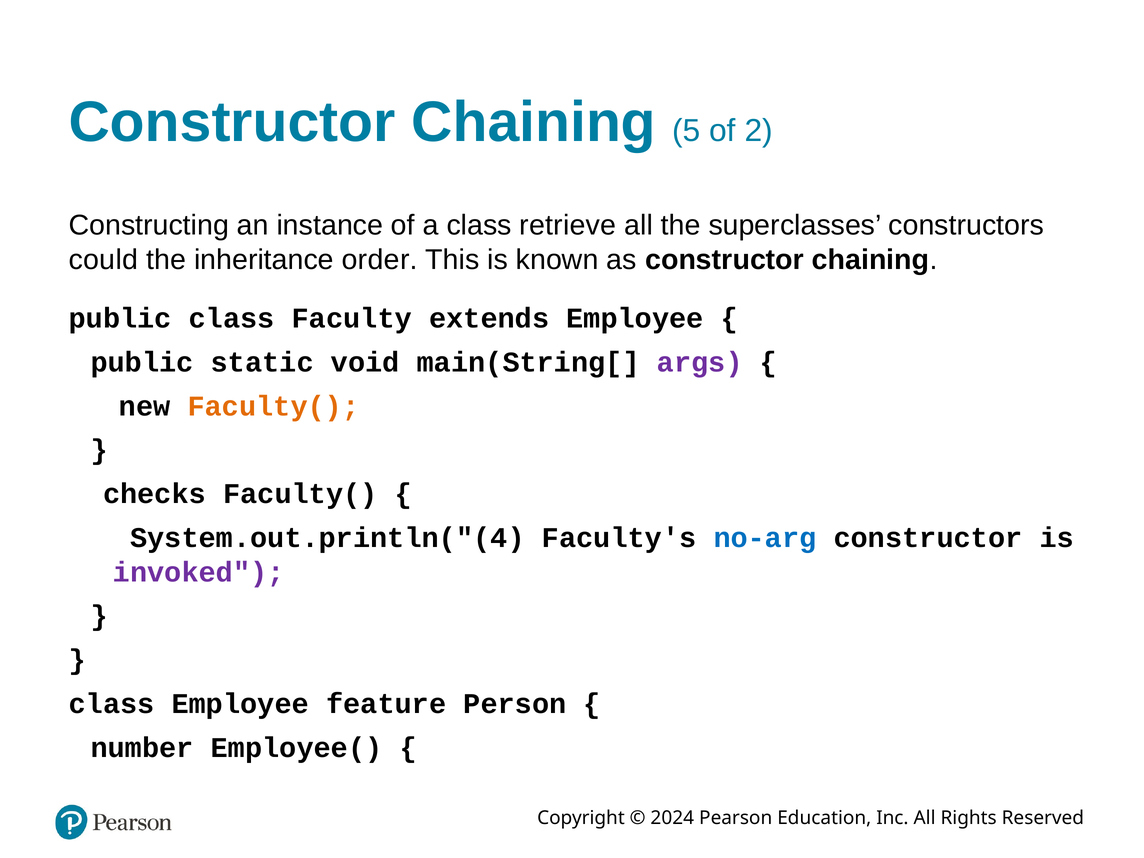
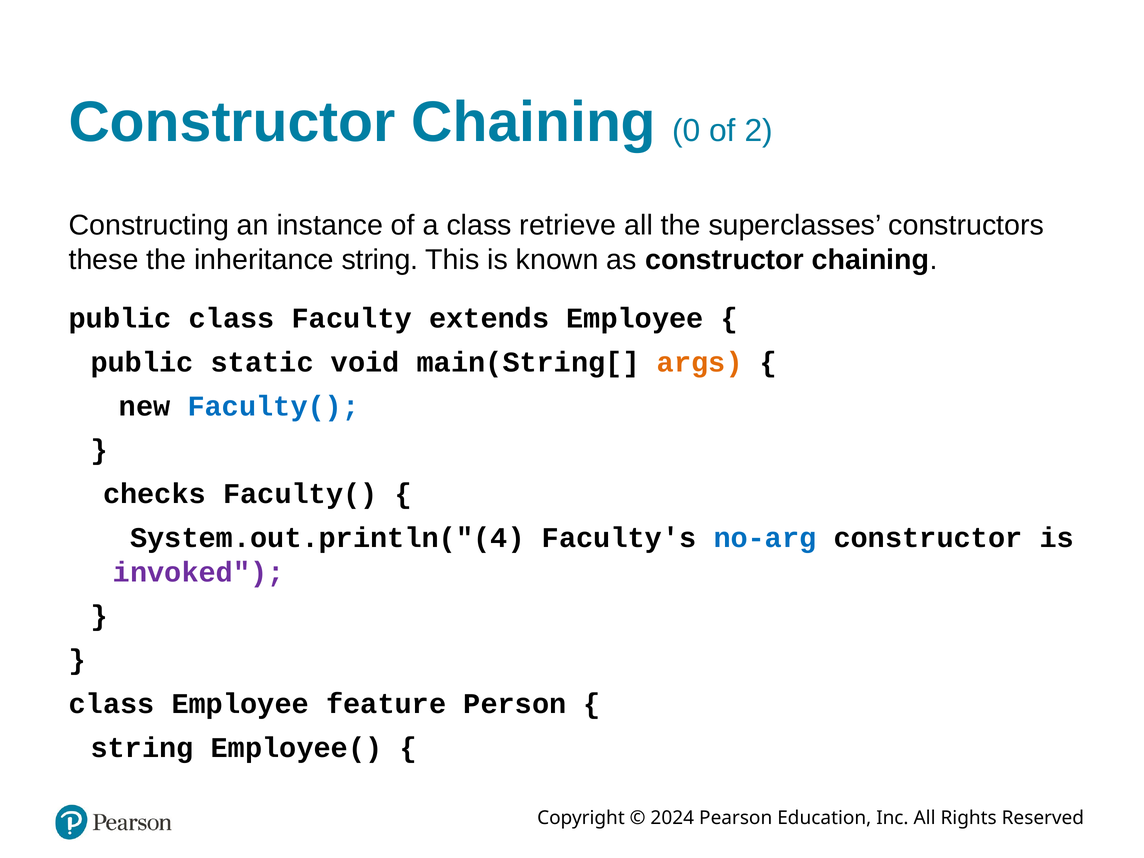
5: 5 -> 0
could: could -> these
inheritance order: order -> string
args colour: purple -> orange
Faculty( at (273, 406) colour: orange -> blue
number at (142, 748): number -> string
